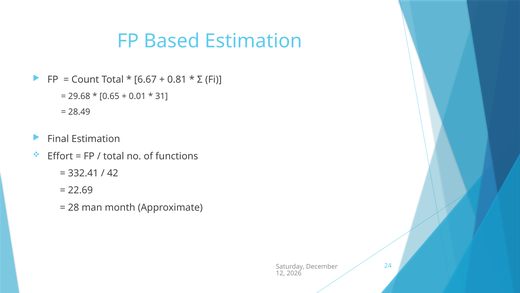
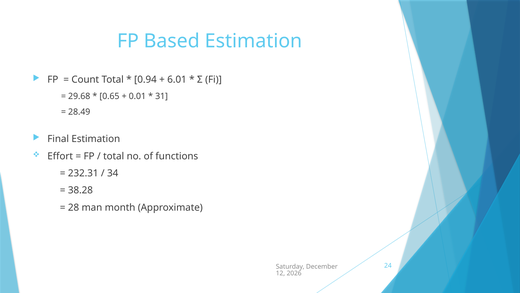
6.67: 6.67 -> 0.94
0.81: 0.81 -> 6.01
332.41: 332.41 -> 232.31
42: 42 -> 34
22.69: 22.69 -> 38.28
